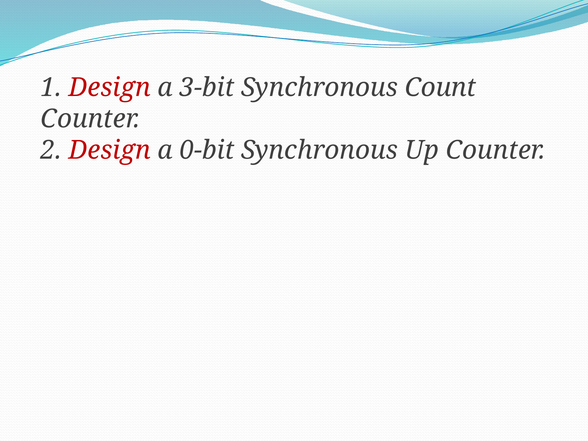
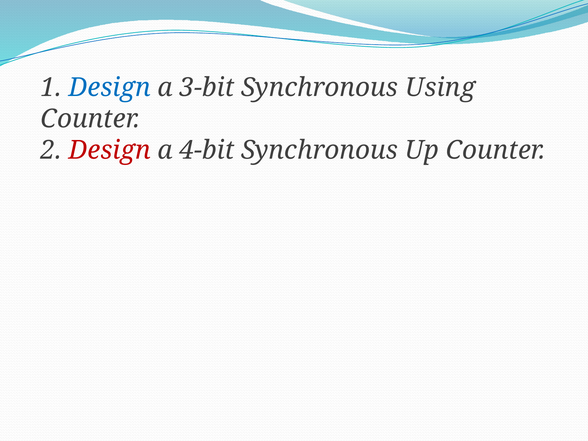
Design at (110, 88) colour: red -> blue
Count: Count -> Using
0-bit: 0-bit -> 4-bit
